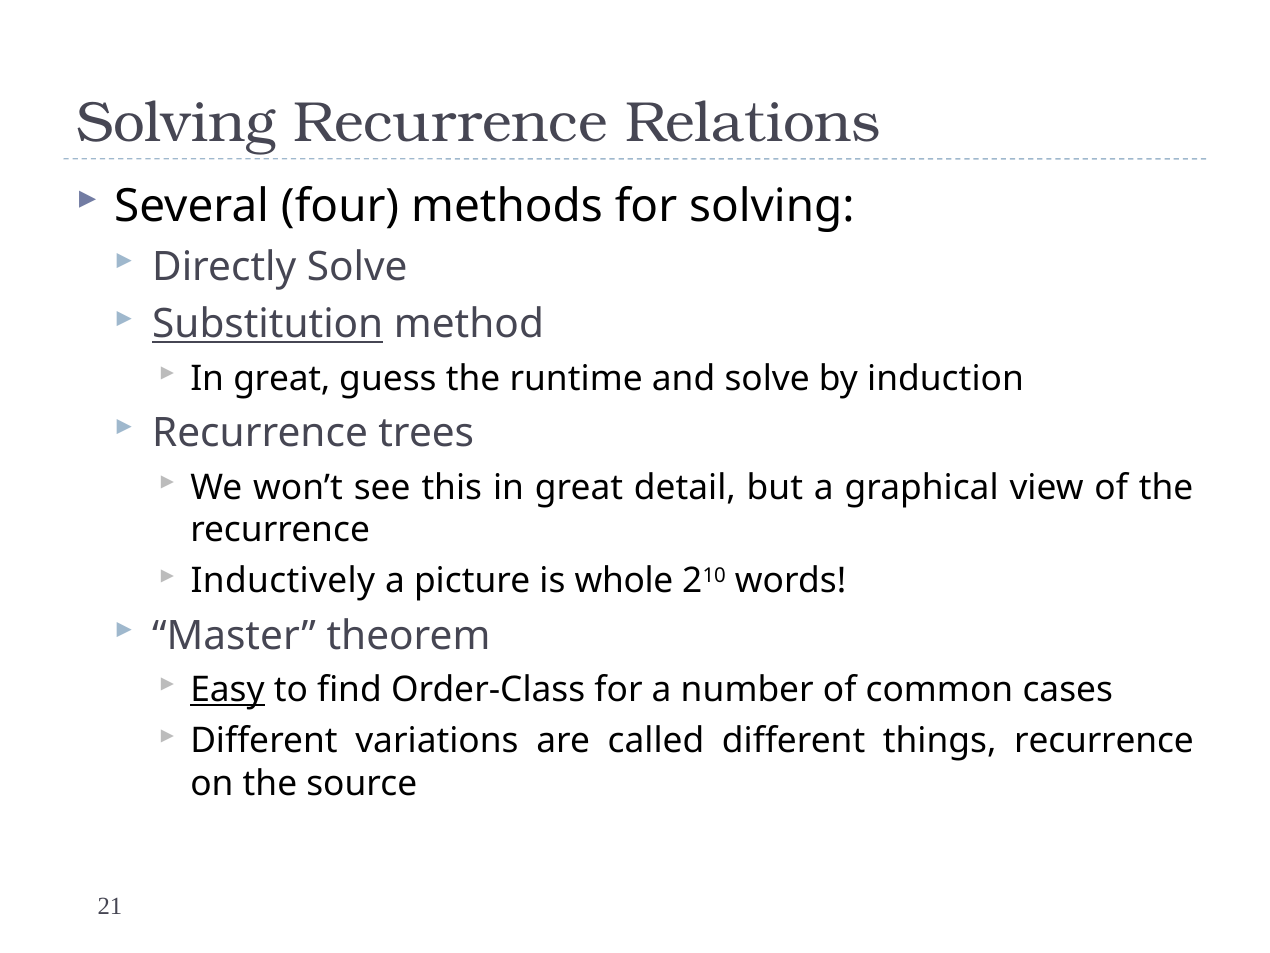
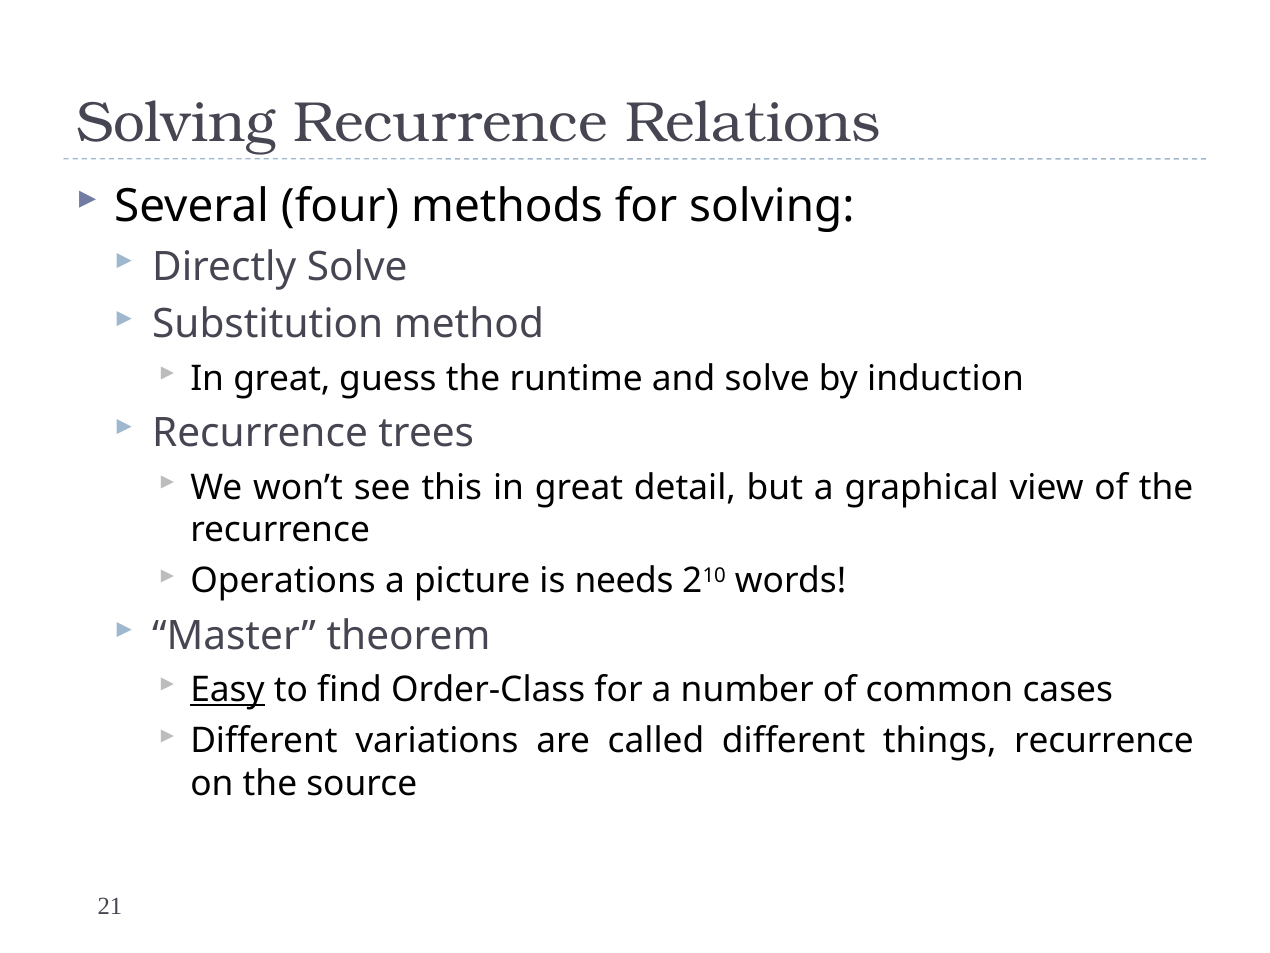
Substitution underline: present -> none
Inductively: Inductively -> Operations
whole: whole -> needs
